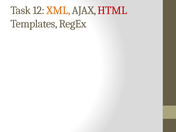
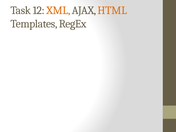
HTML colour: red -> orange
